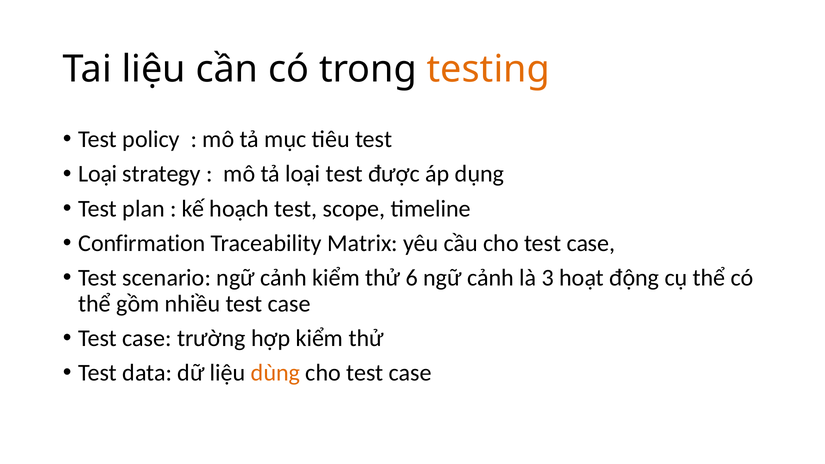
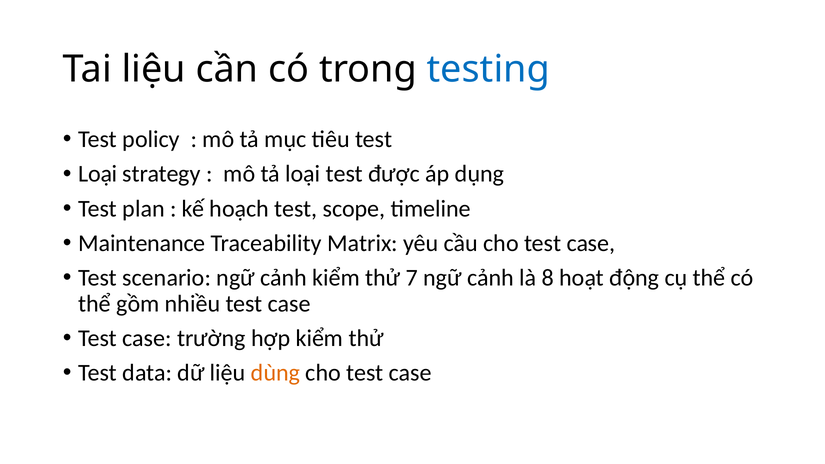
testing colour: orange -> blue
Confirmation: Confirmation -> Maintenance
6: 6 -> 7
3: 3 -> 8
